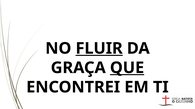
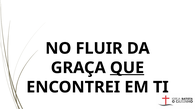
FLUIR underline: present -> none
